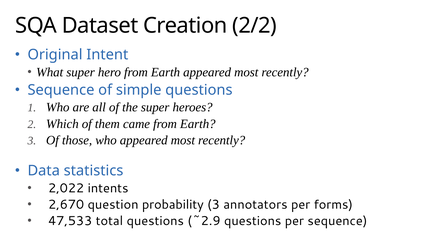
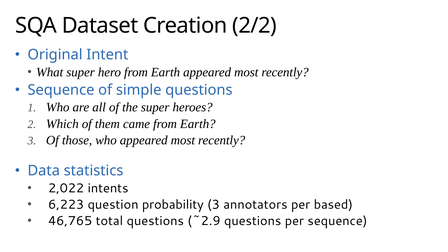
2,670: 2,670 -> 6,223
forms: forms -> based
47,533: 47,533 -> 46,765
